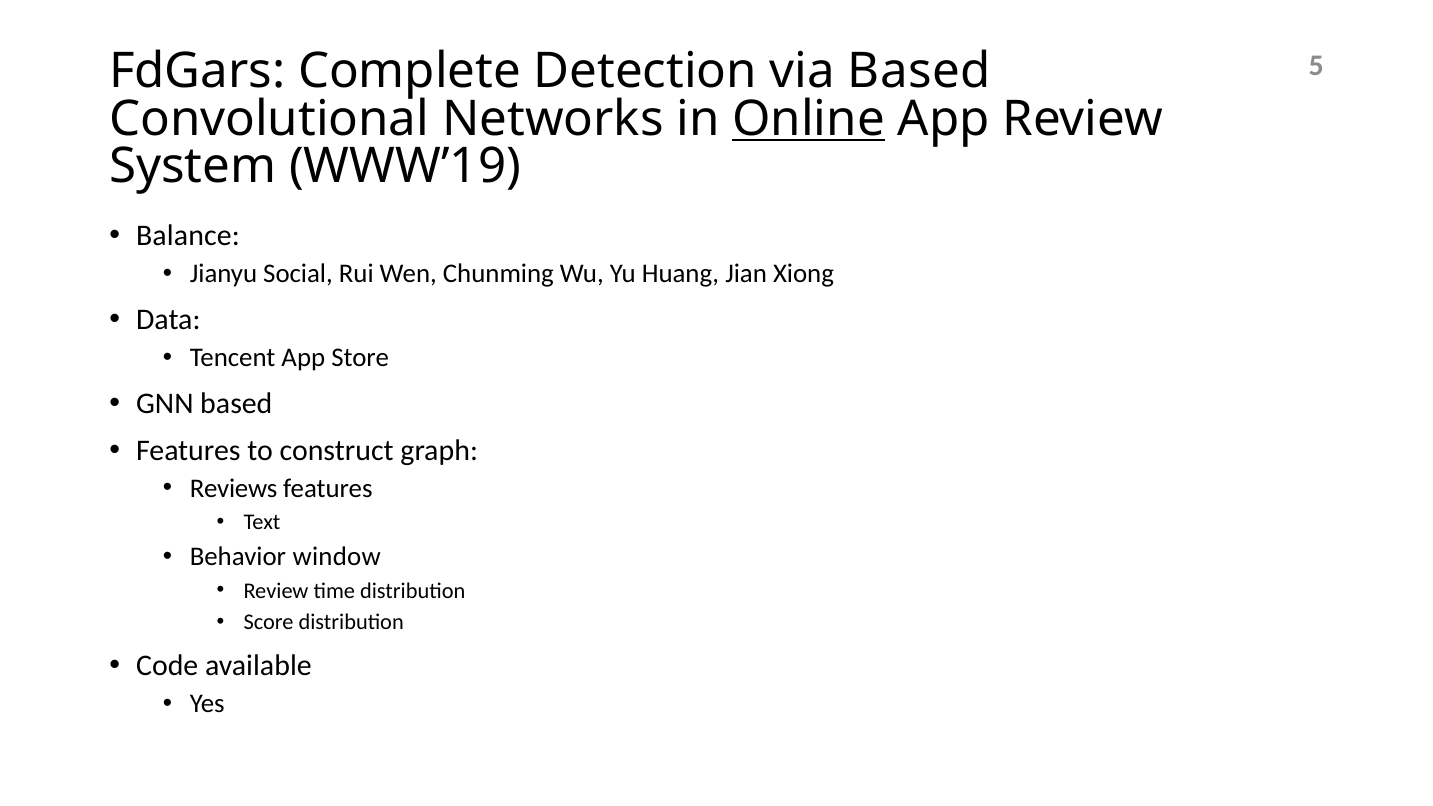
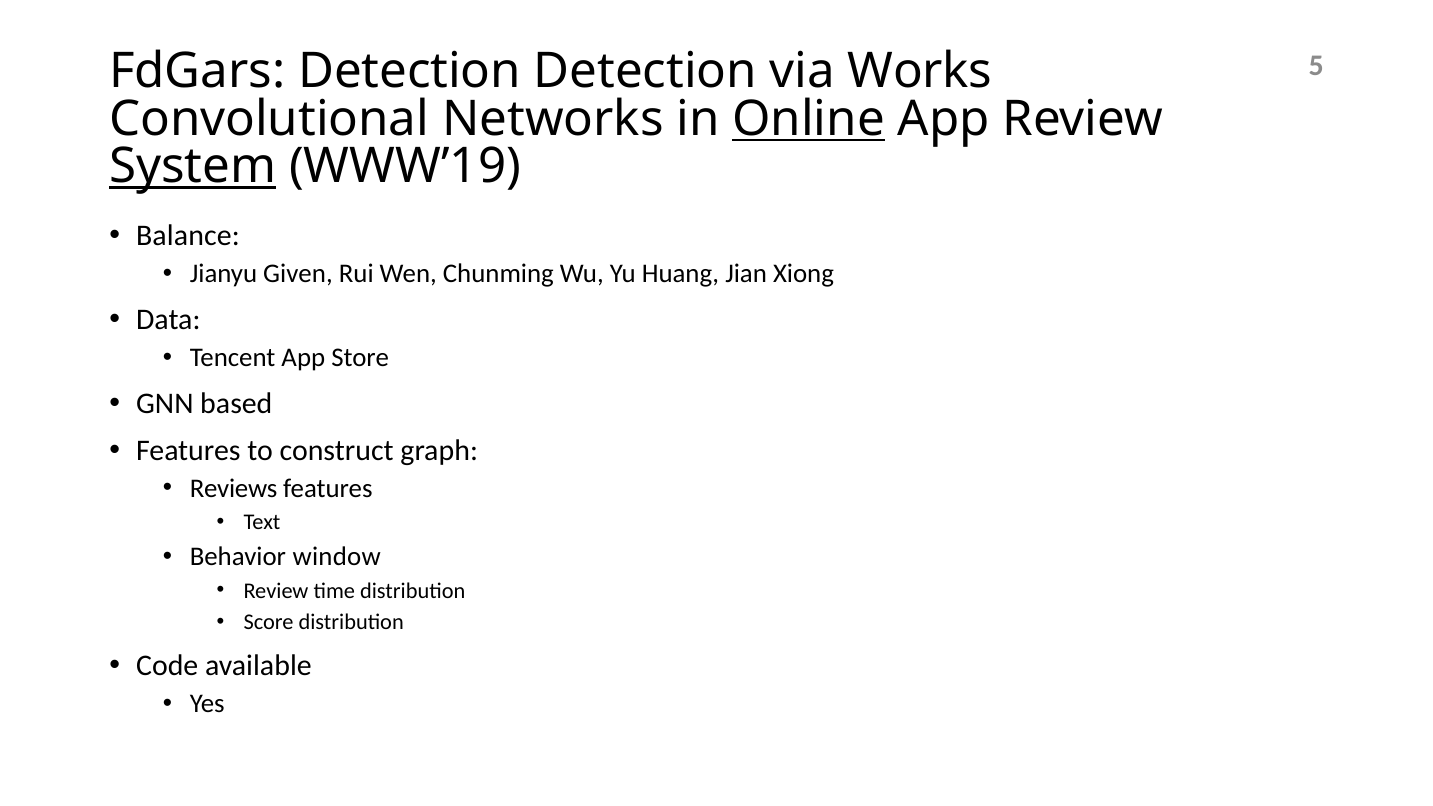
FdGars Complete: Complete -> Detection
via Based: Based -> Works
System underline: none -> present
Social: Social -> Given
